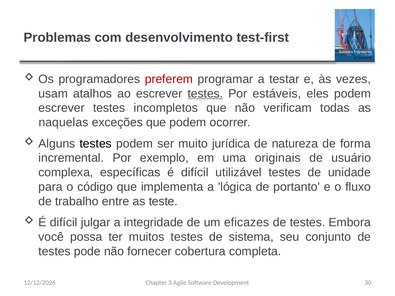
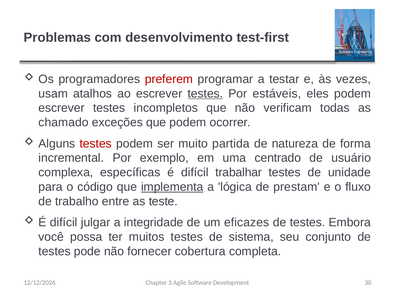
naquelas: naquelas -> chamado
testes at (96, 144) colour: black -> red
jurídica: jurídica -> partida
originais: originais -> centrado
utilizável: utilizável -> trabalhar
implementa underline: none -> present
portanto: portanto -> prestam
